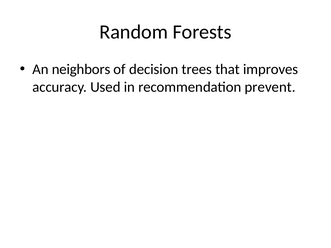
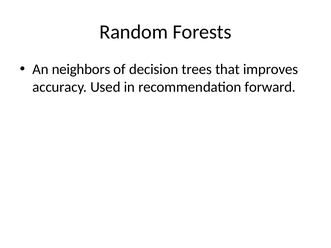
prevent: prevent -> forward
